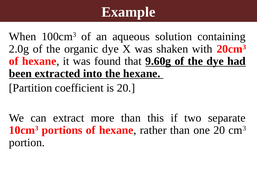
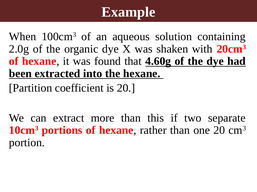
9.60g: 9.60g -> 4.60g
